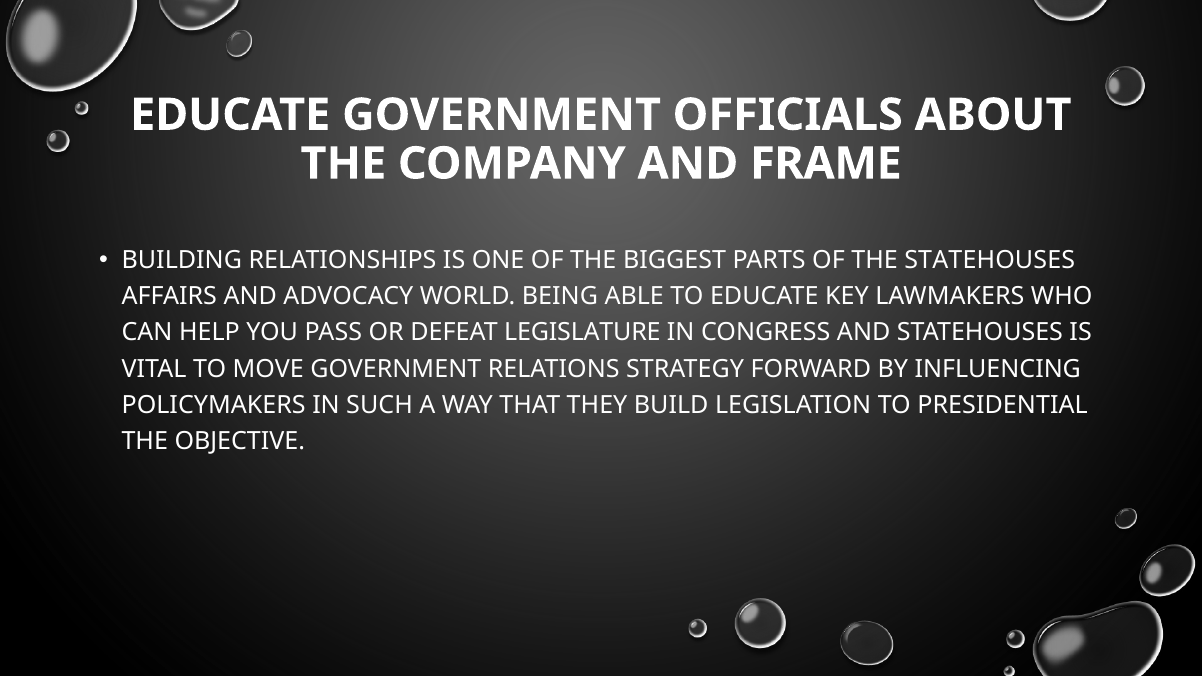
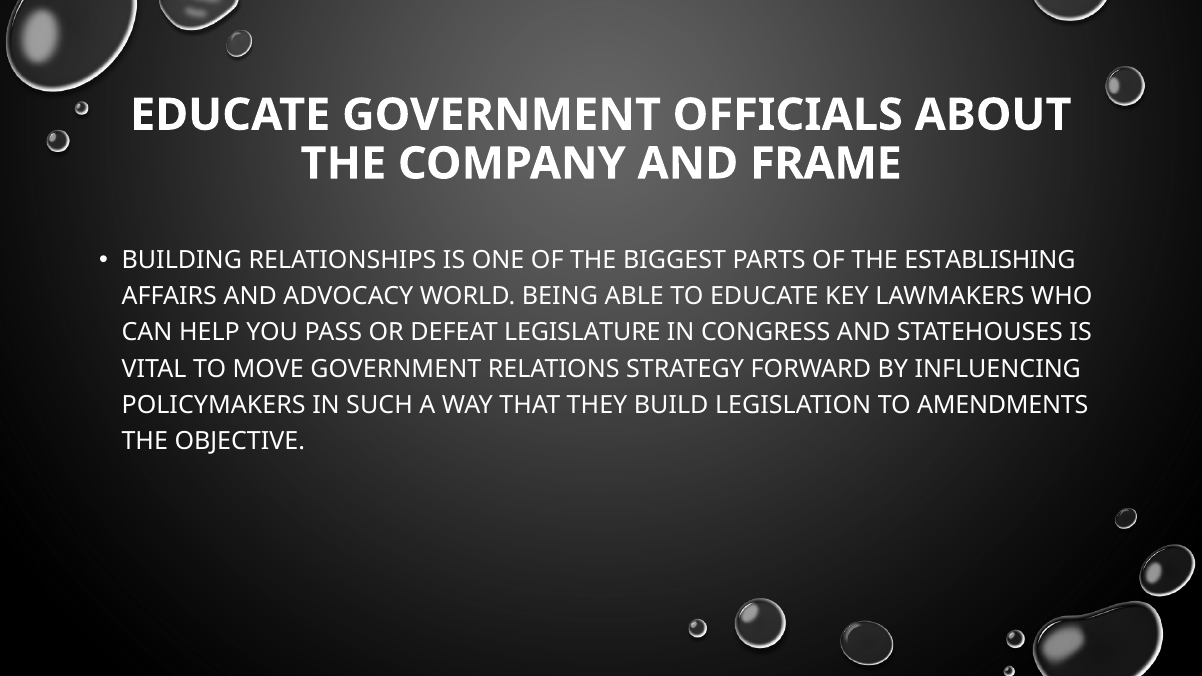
THE STATEHOUSES: STATEHOUSES -> ESTABLISHING
PRESIDENTIAL: PRESIDENTIAL -> AMENDMENTS
